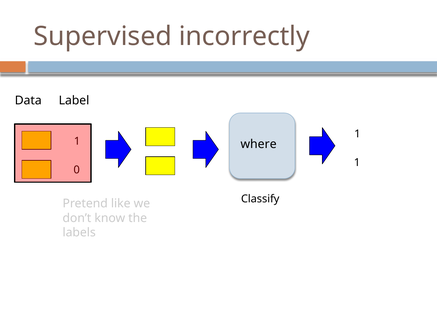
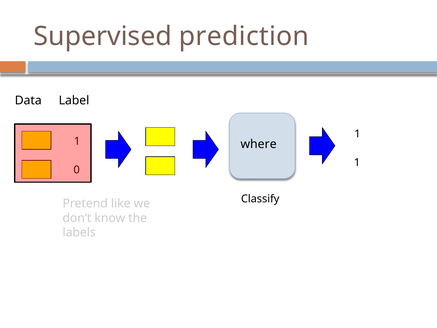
incorrectly: incorrectly -> prediction
